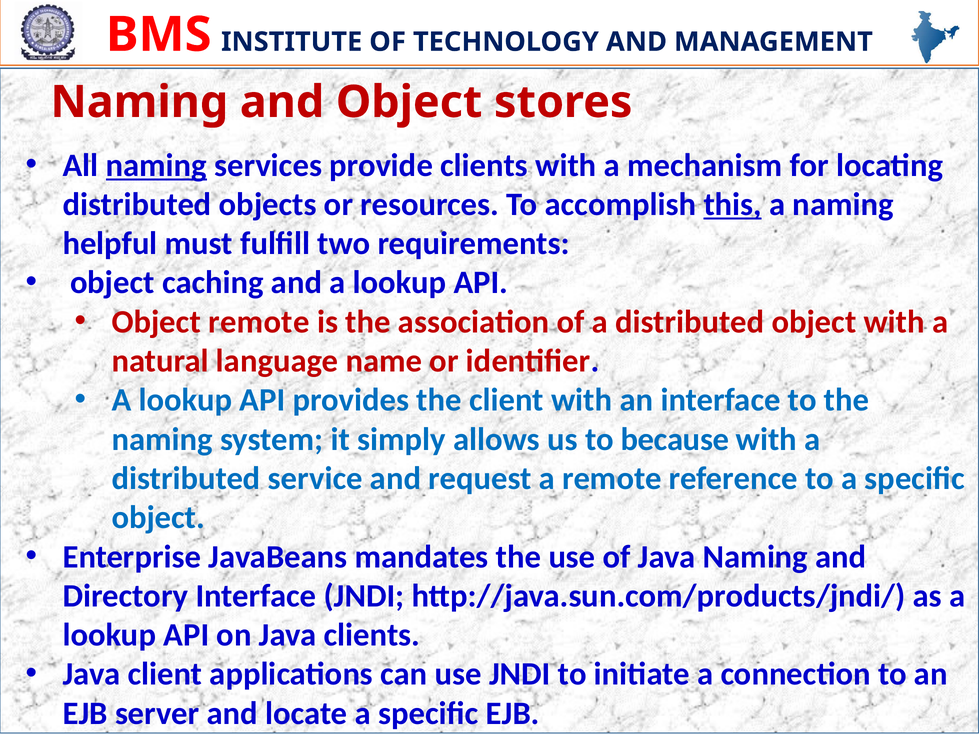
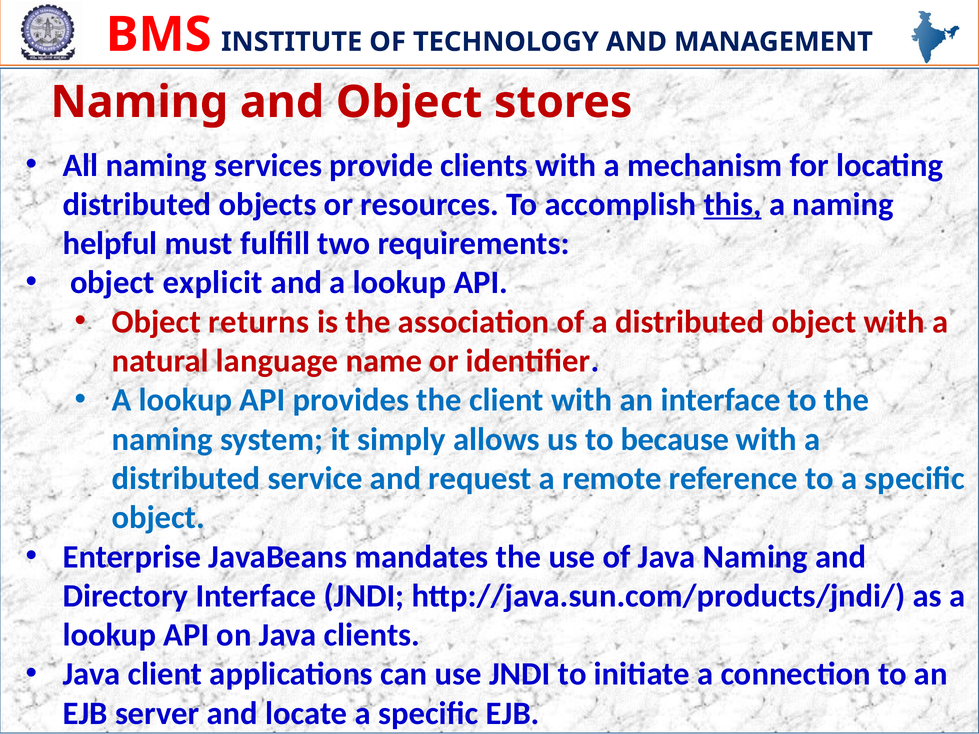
naming at (156, 165) underline: present -> none
caching: caching -> explicit
Object remote: remote -> returns
